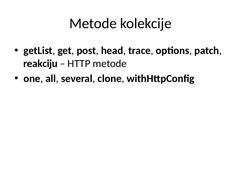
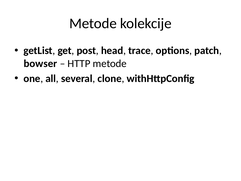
reakciju: reakciju -> bowser
